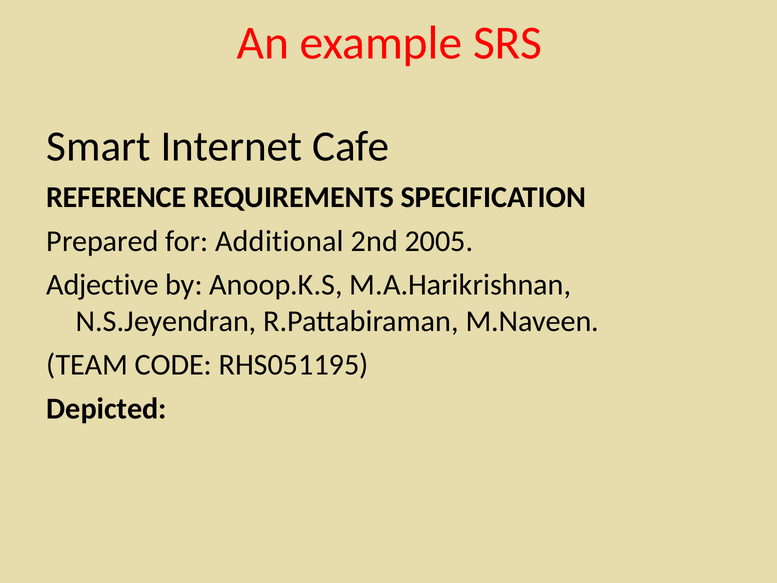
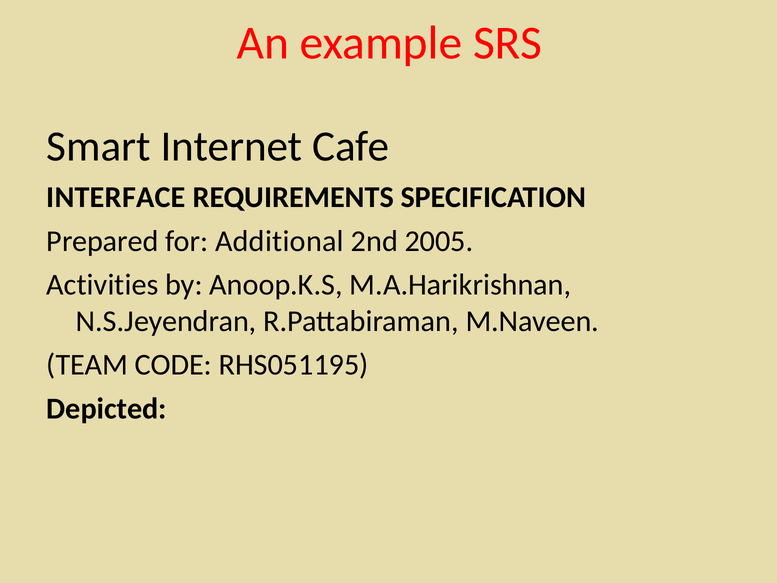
REFERENCE: REFERENCE -> INTERFACE
Adjective: Adjective -> Activities
